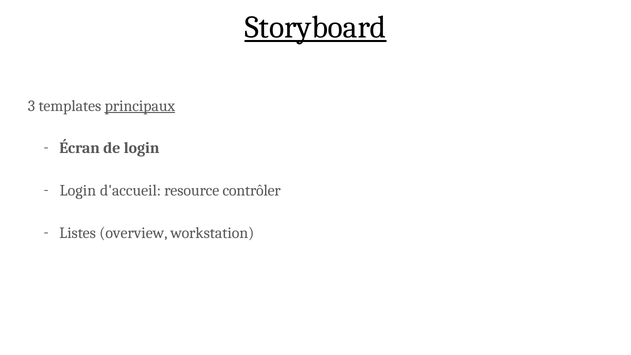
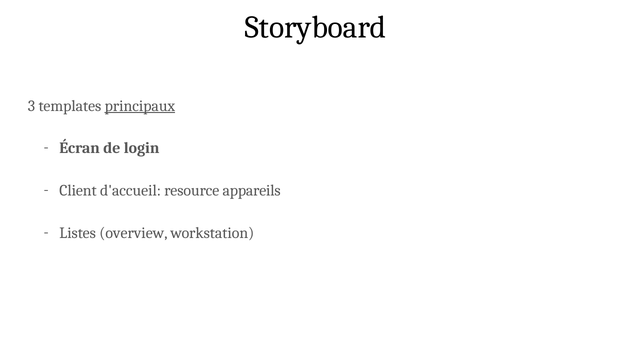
Storyboard underline: present -> none
Login at (78, 191): Login -> Client
contrôler: contrôler -> appareils
